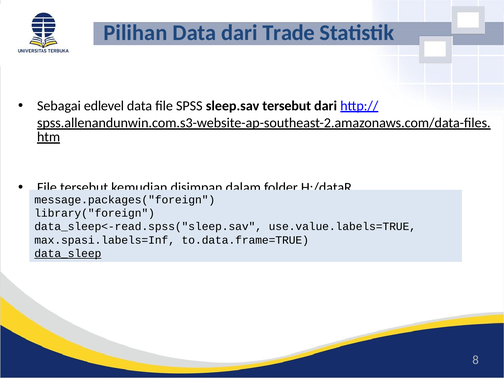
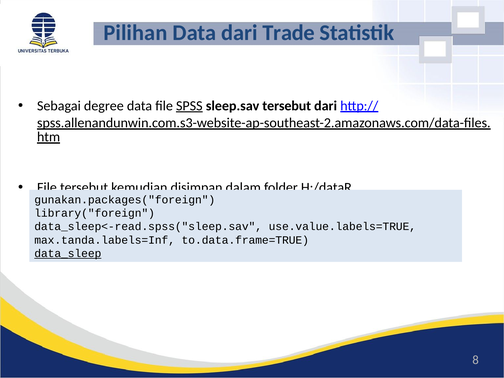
edlevel: edlevel -> degree
SPSS underline: none -> present
message.packages("foreign: message.packages("foreign -> gunakan.packages("foreign
max.spasi.labels=Inf: max.spasi.labels=Inf -> max.tanda.labels=Inf
